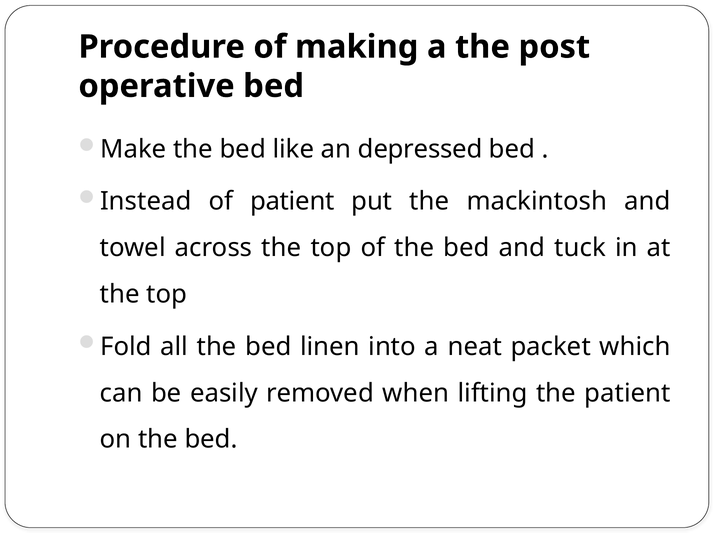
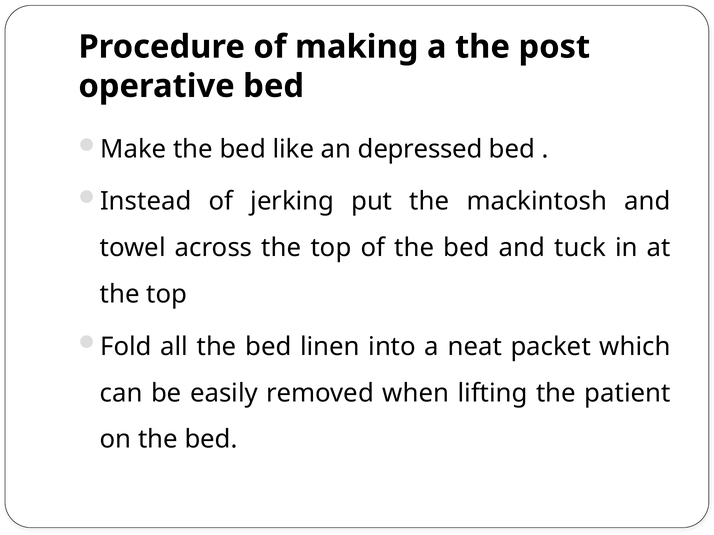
of patient: patient -> jerking
